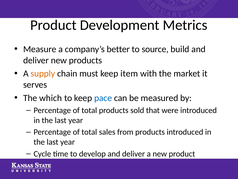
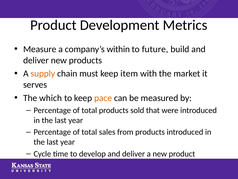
better: better -> within
source: source -> future
pace colour: blue -> orange
